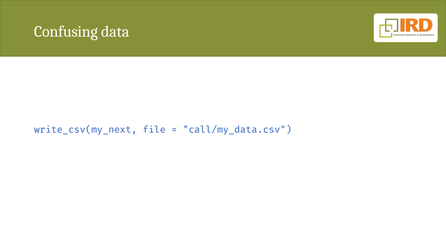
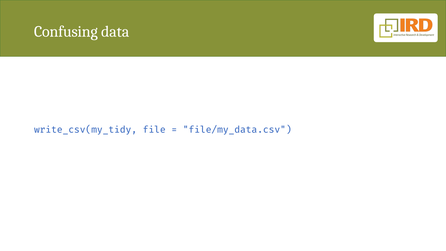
write_csv(my_next: write_csv(my_next -> write_csv(my_tidy
call/my_data.csv: call/my_data.csv -> file/my_data.csv
